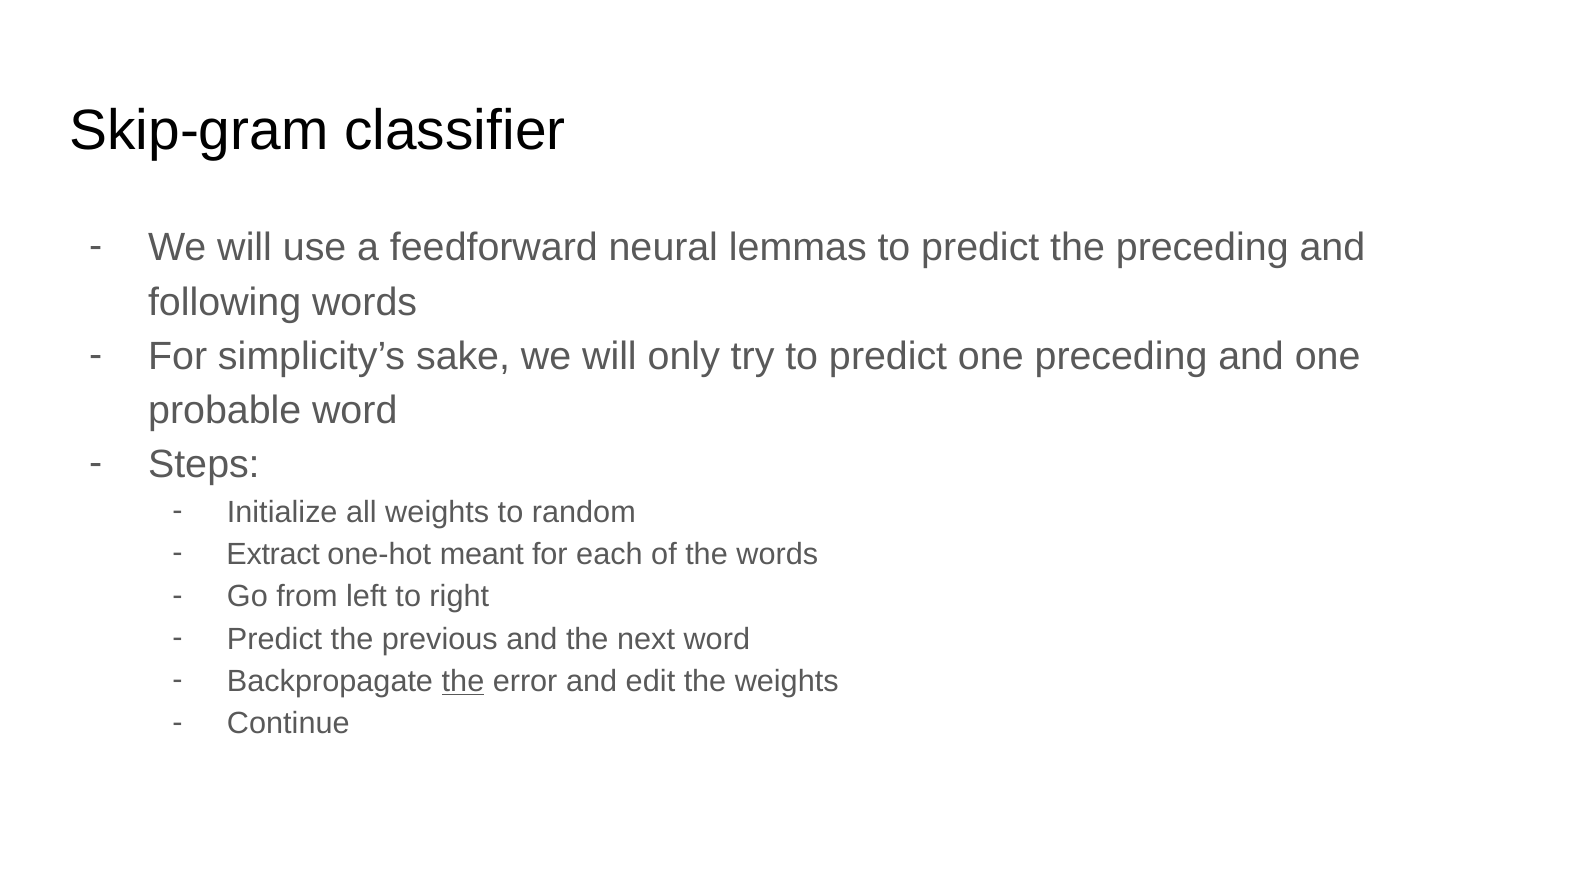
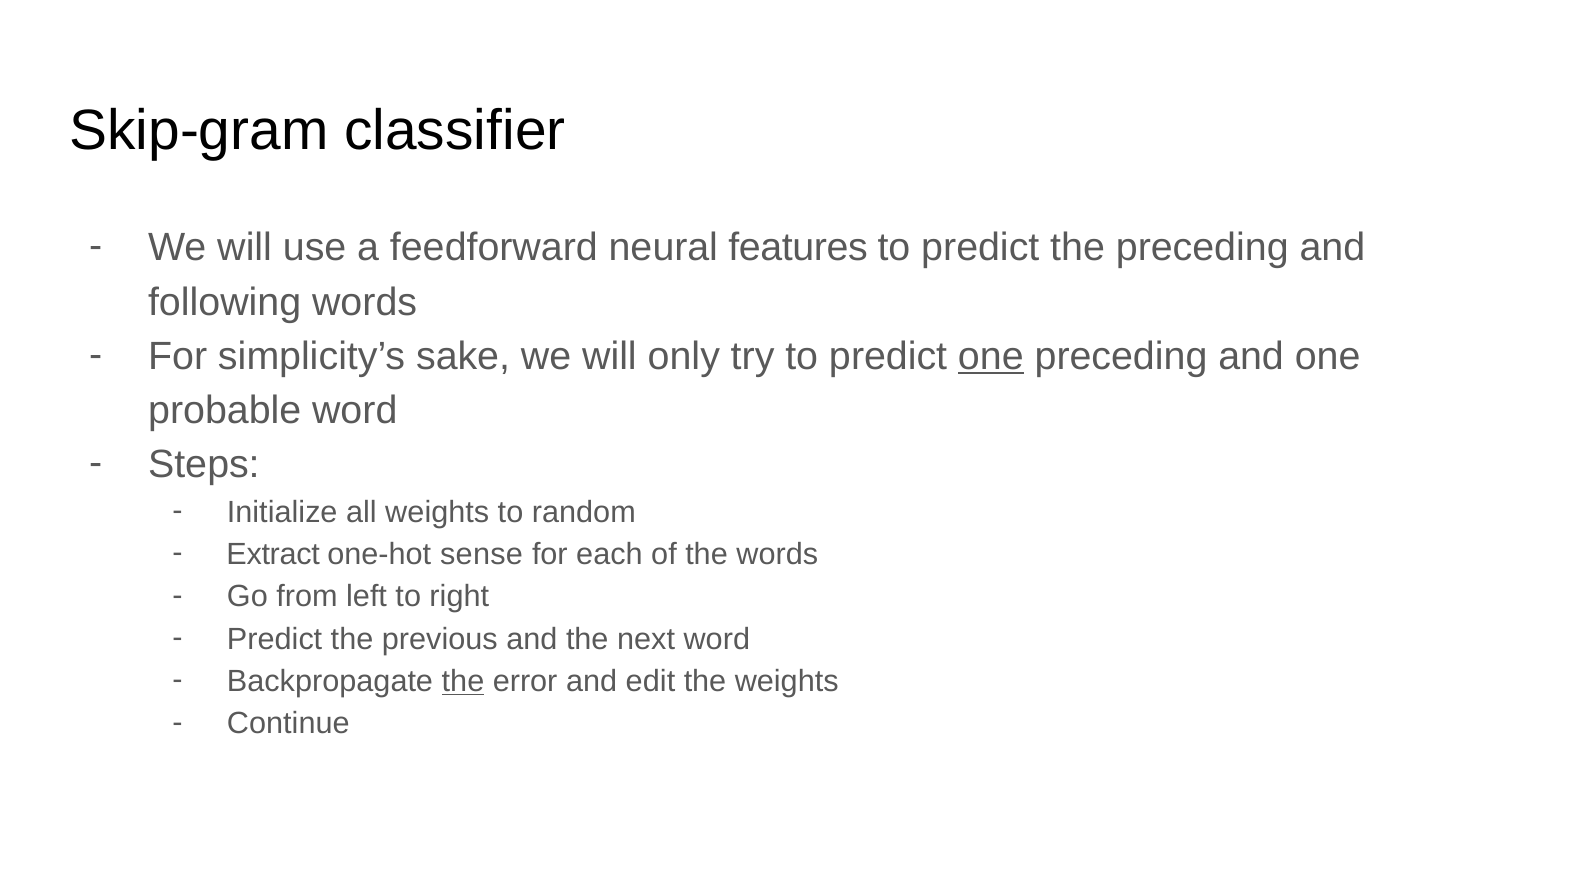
lemmas: lemmas -> features
one at (991, 356) underline: none -> present
meant: meant -> sense
